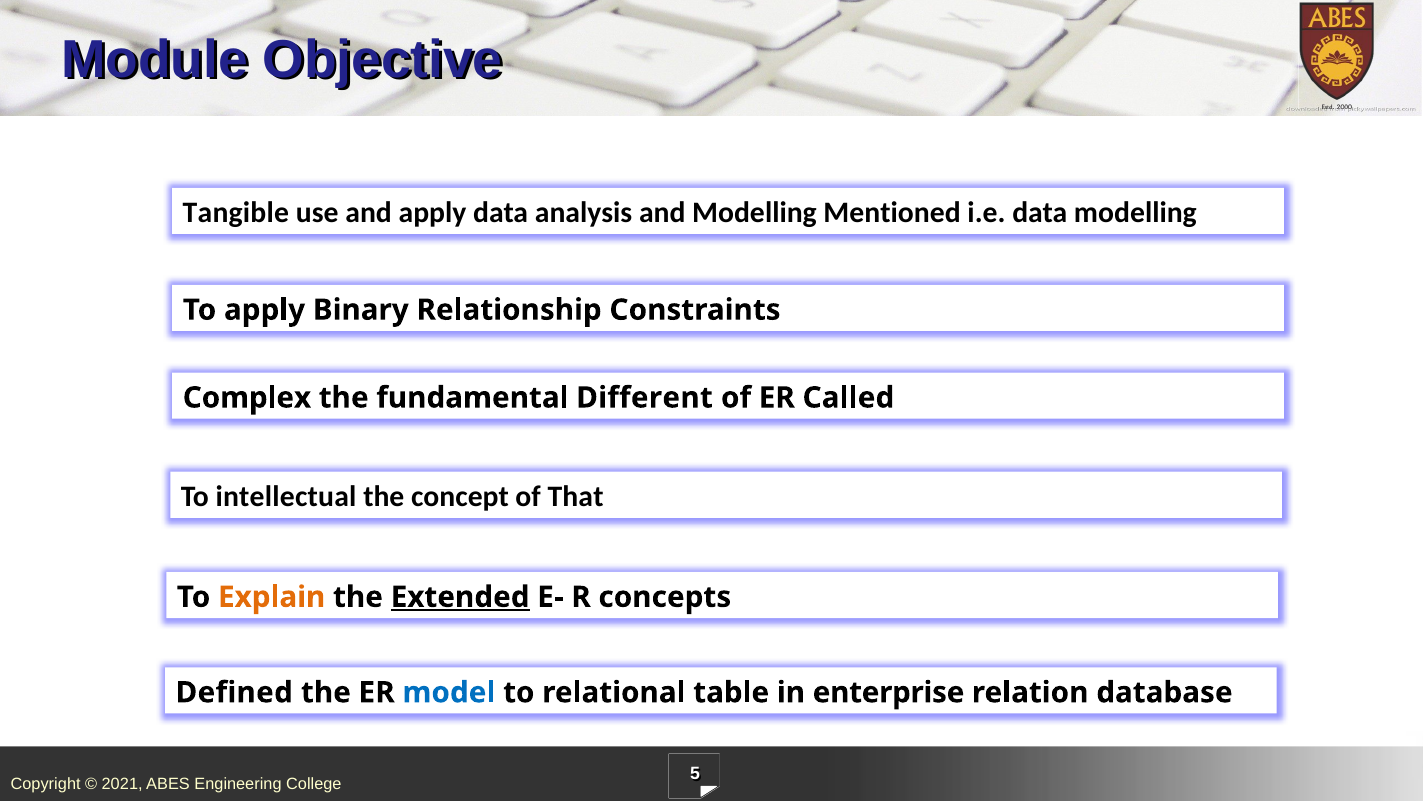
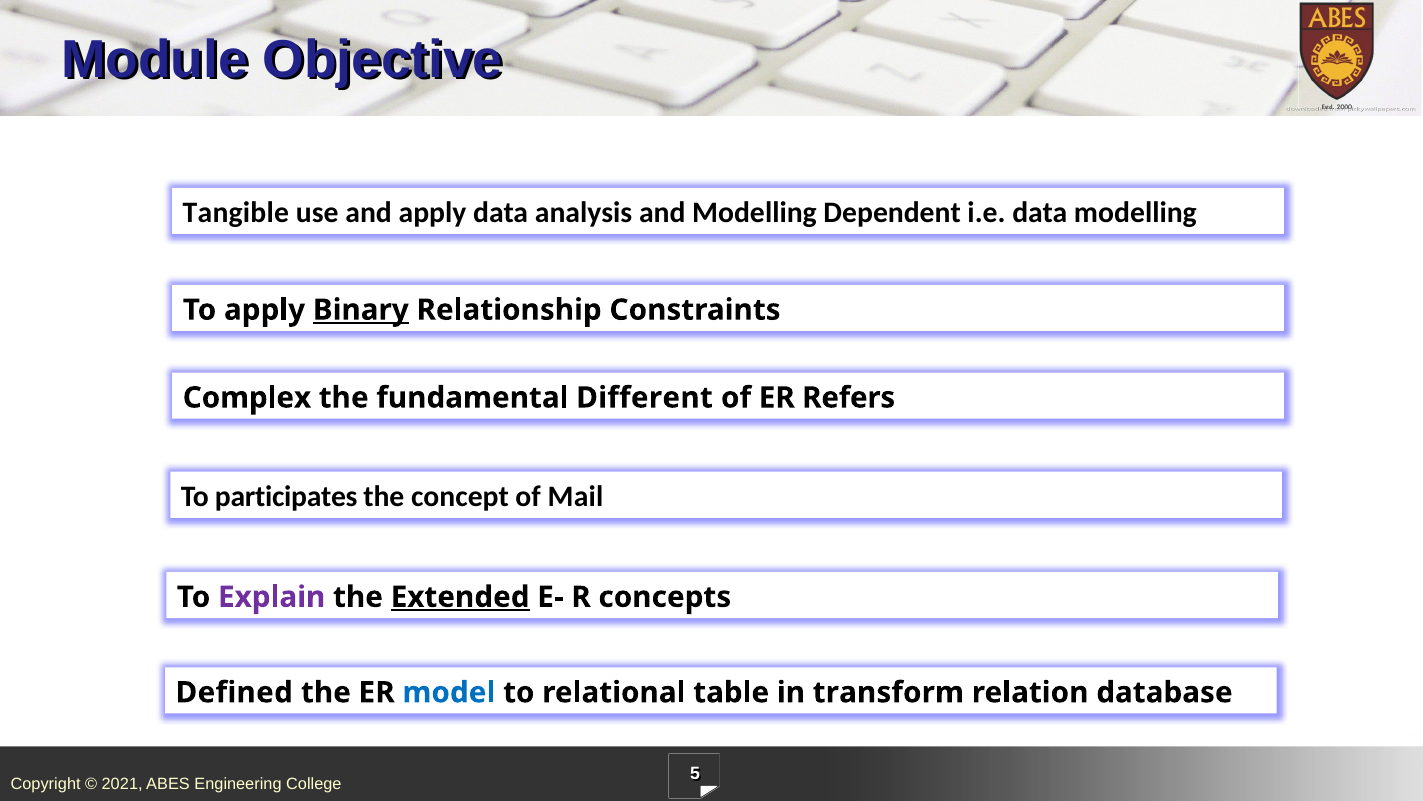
Mentioned: Mentioned -> Dependent
Binary underline: none -> present
Called: Called -> Refers
intellectual: intellectual -> participates
That: That -> Mail
Explain colour: orange -> purple
enterprise: enterprise -> transform
